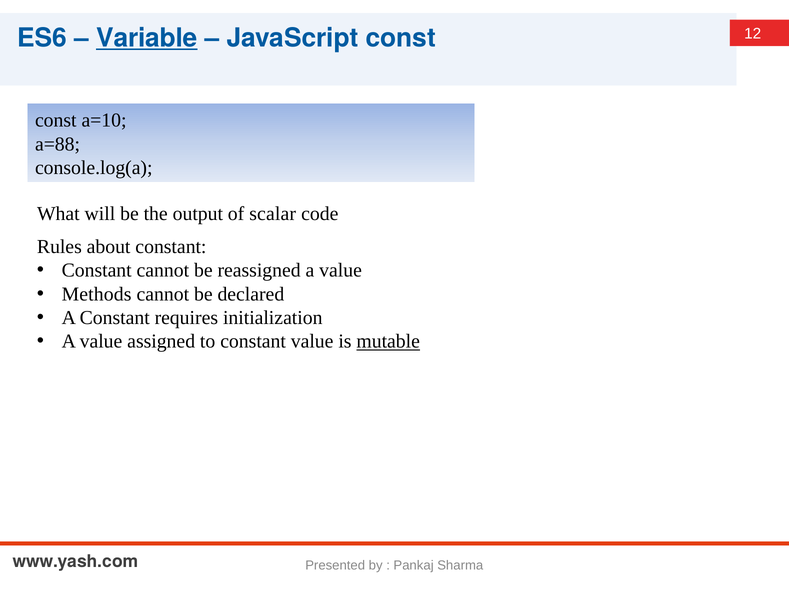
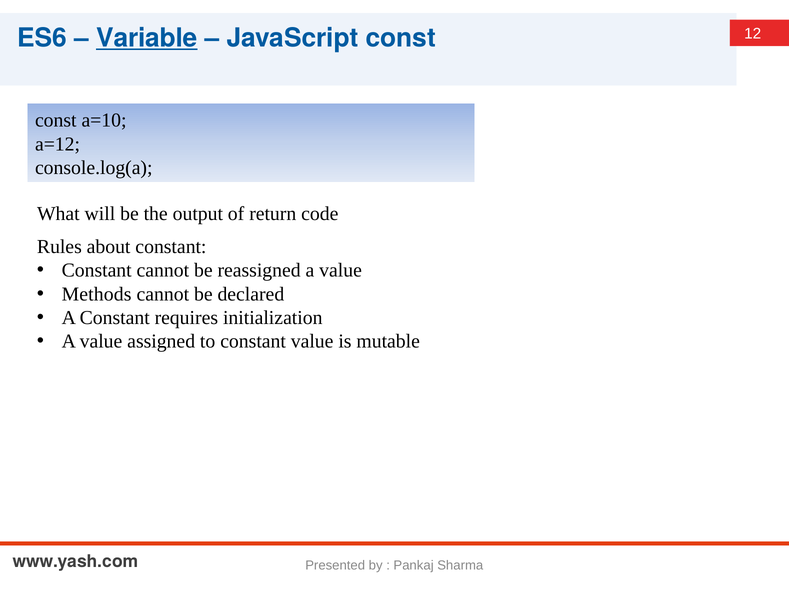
a=88: a=88 -> a=12
scalar: scalar -> return
mutable underline: present -> none
